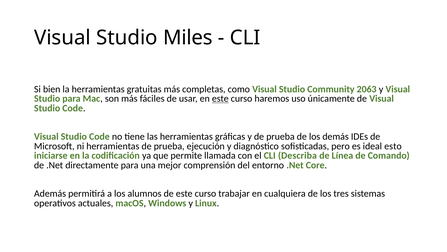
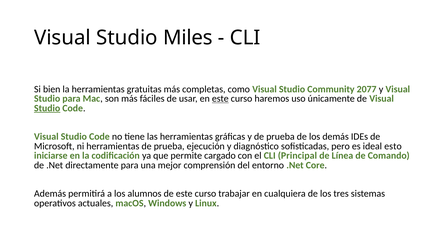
2063: 2063 -> 2077
Studio at (47, 108) underline: none -> present
llamada: llamada -> cargado
Describa: Describa -> Principal
